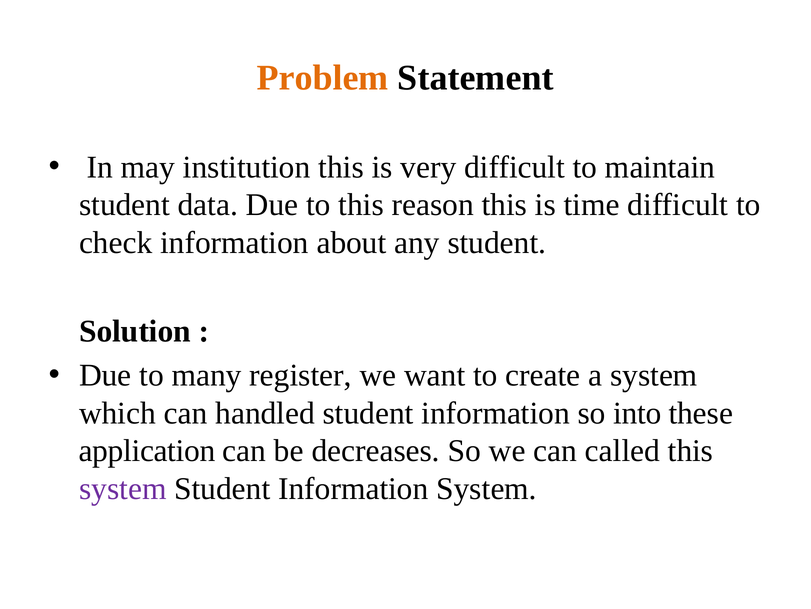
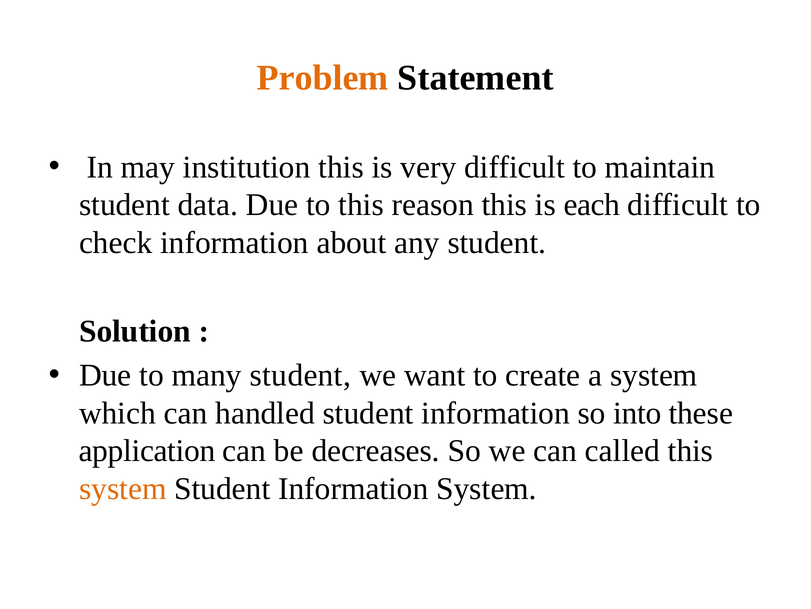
time: time -> each
many register: register -> student
system at (123, 488) colour: purple -> orange
